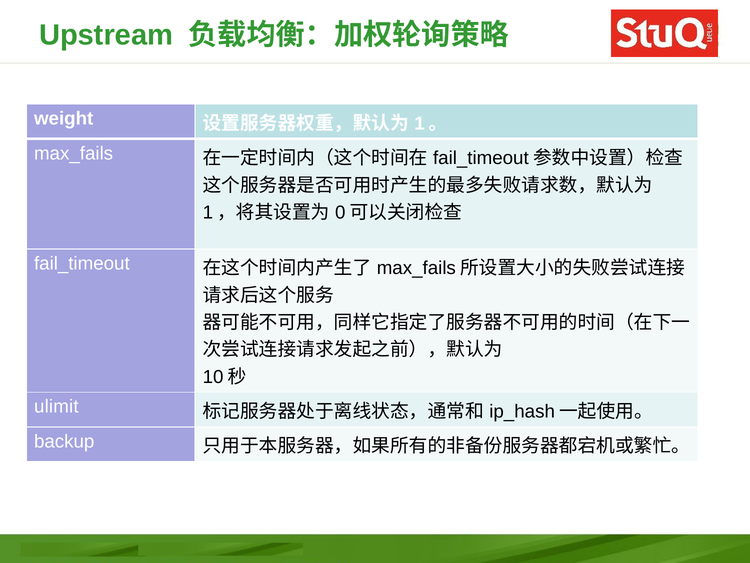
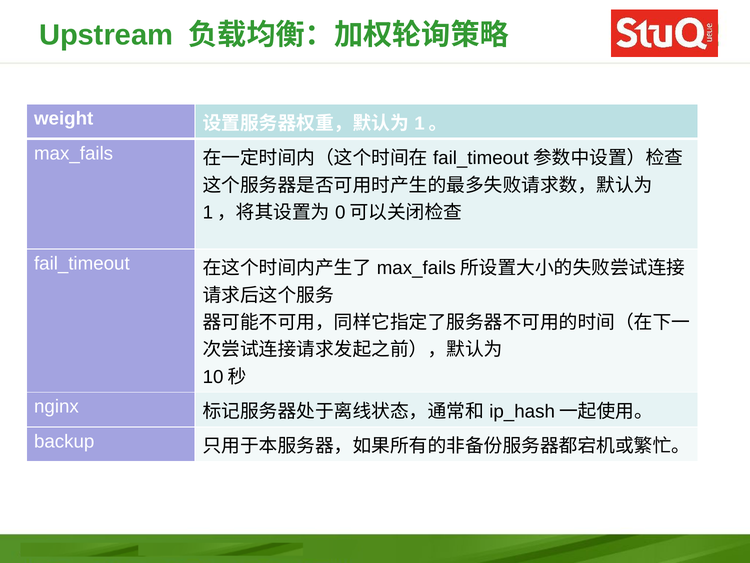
ulimit: ulimit -> nginx
